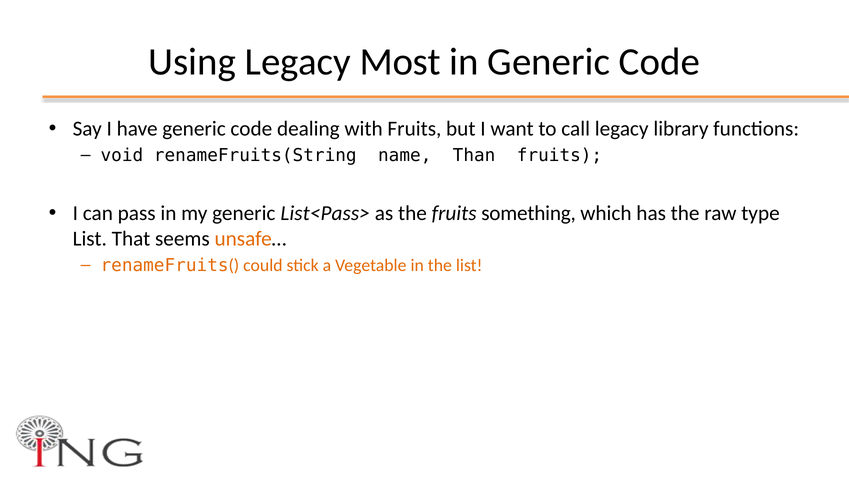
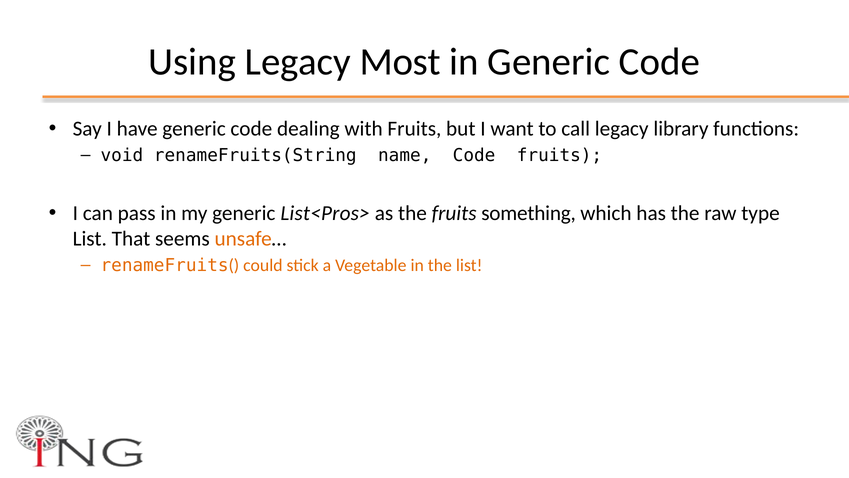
name Than: Than -> Code
List<Pass>: List<Pass> -> List<Pros>
